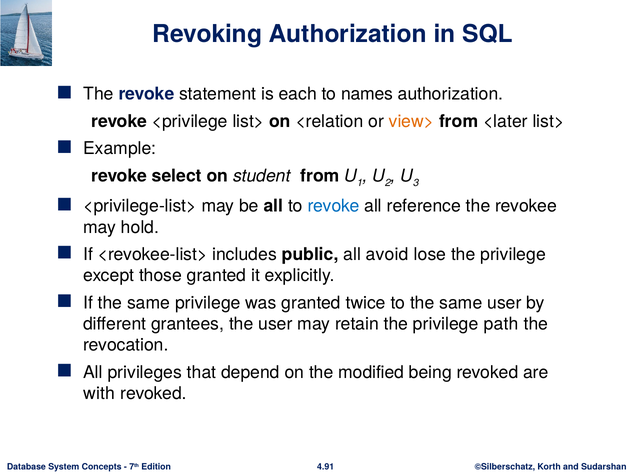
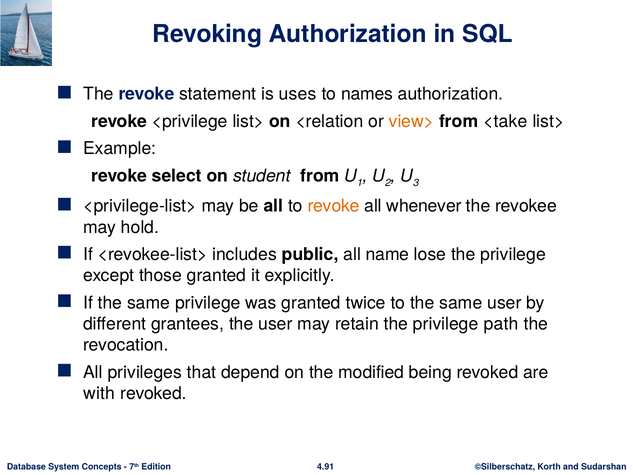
each: each -> uses
<later: <later -> <take
revoke at (334, 206) colour: blue -> orange
reference: reference -> whenever
avoid: avoid -> name
